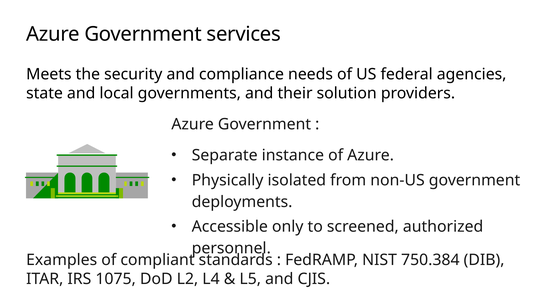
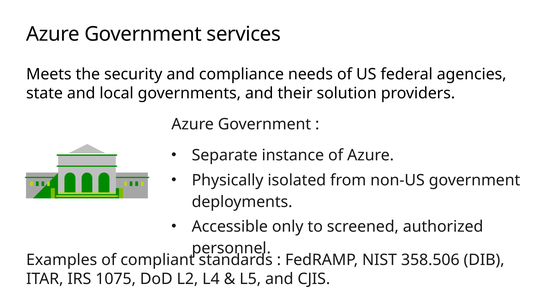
750.384: 750.384 -> 358.506
